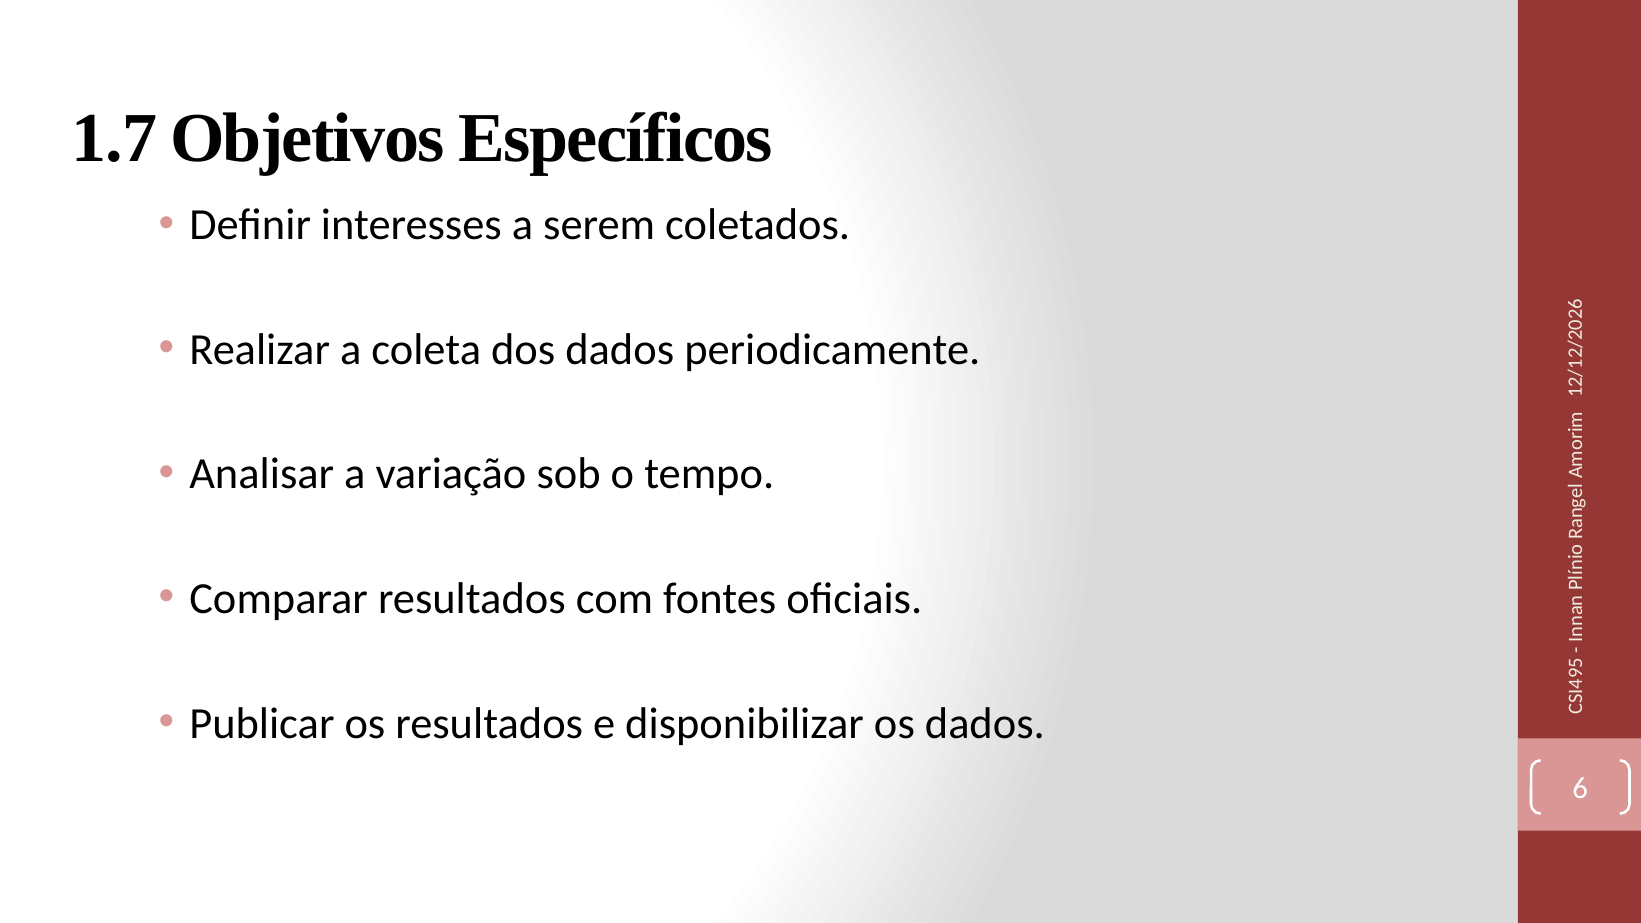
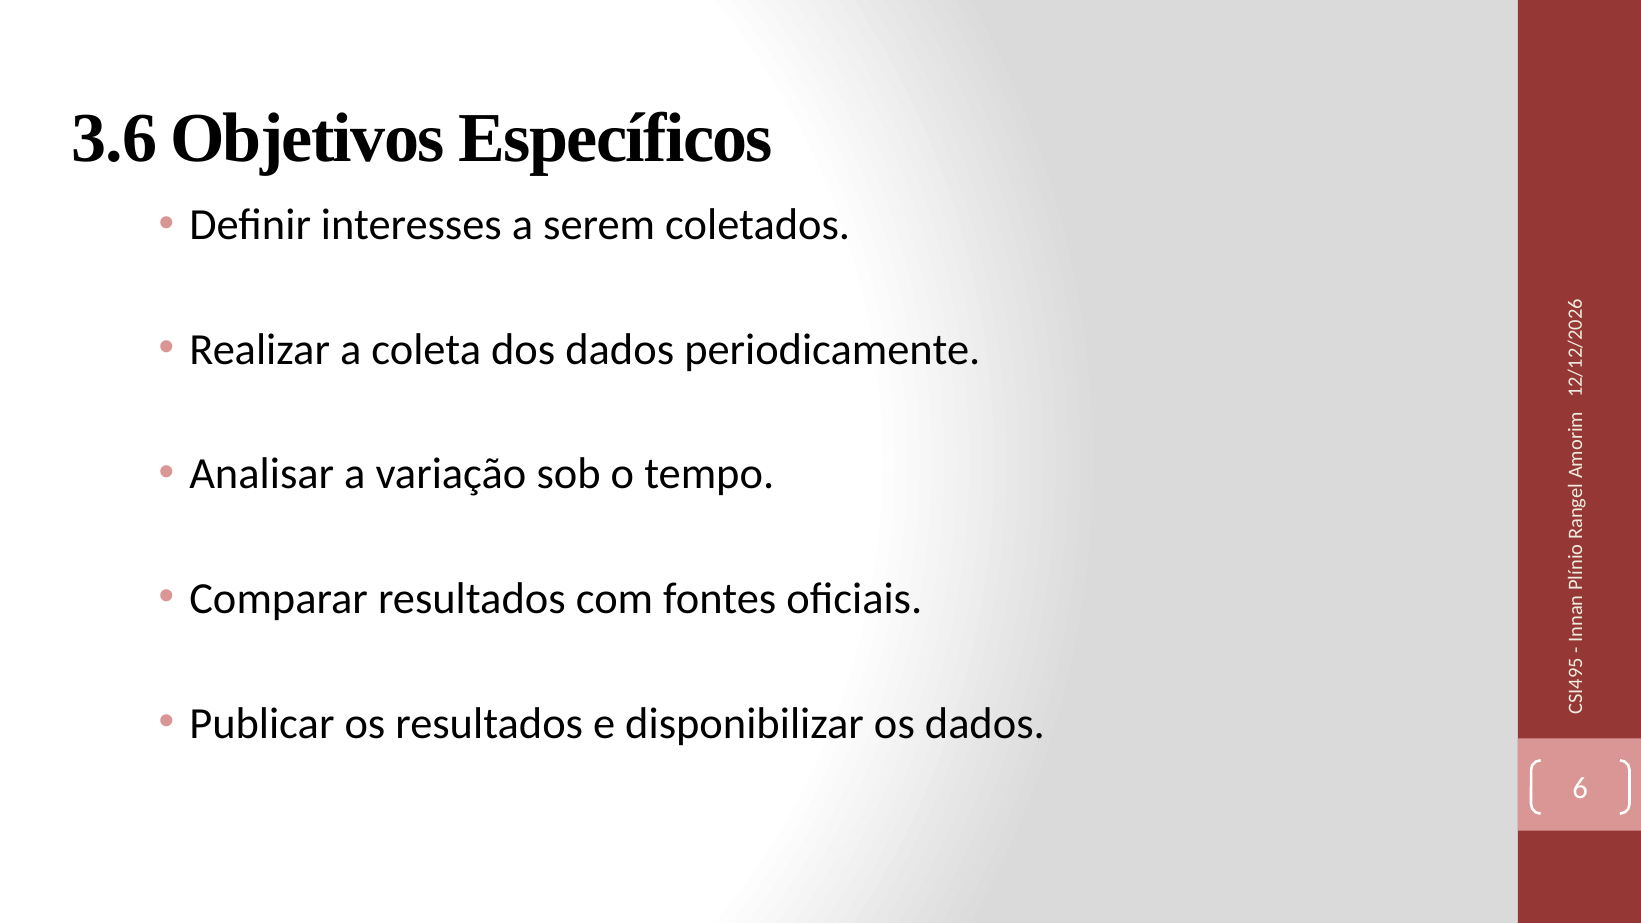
1.7: 1.7 -> 3.6
